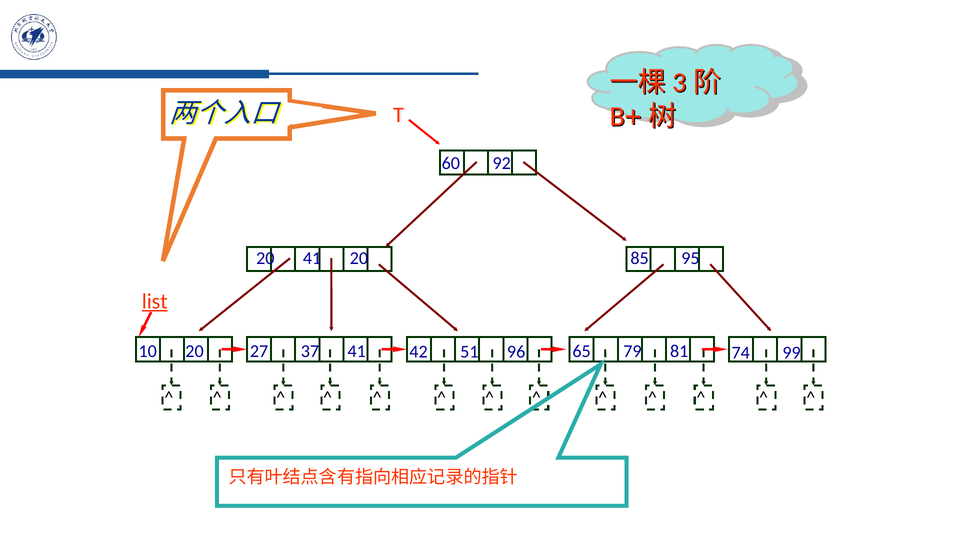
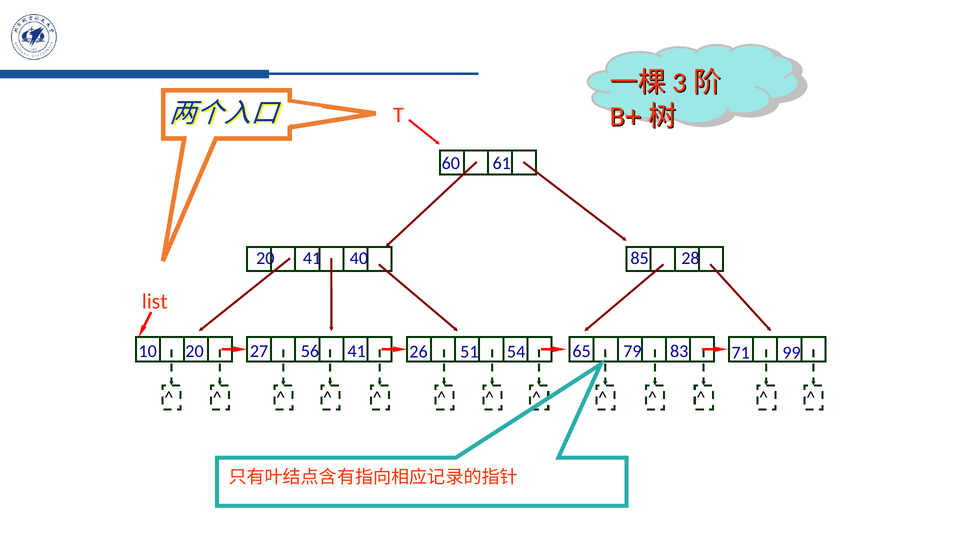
92: 92 -> 61
41 20: 20 -> 40
95: 95 -> 28
list underline: present -> none
37: 37 -> 56
42: 42 -> 26
96: 96 -> 54
81: 81 -> 83
74: 74 -> 71
